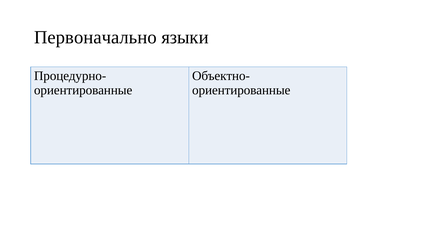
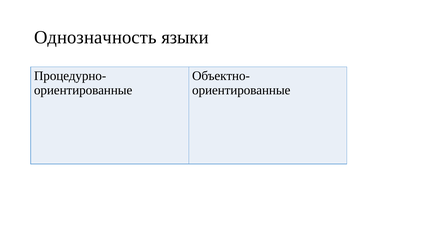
Первоначально: Первоначально -> Однозначность
